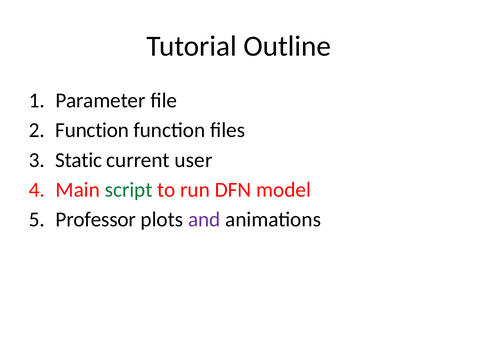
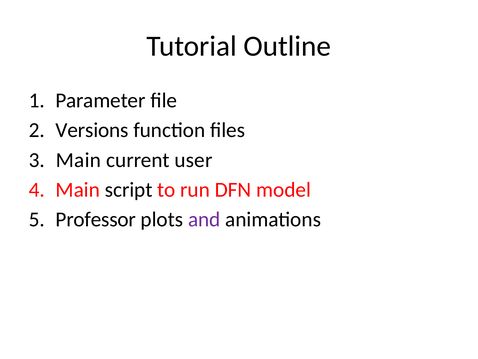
Function at (92, 130): Function -> Versions
Static at (79, 160): Static -> Main
script colour: green -> black
